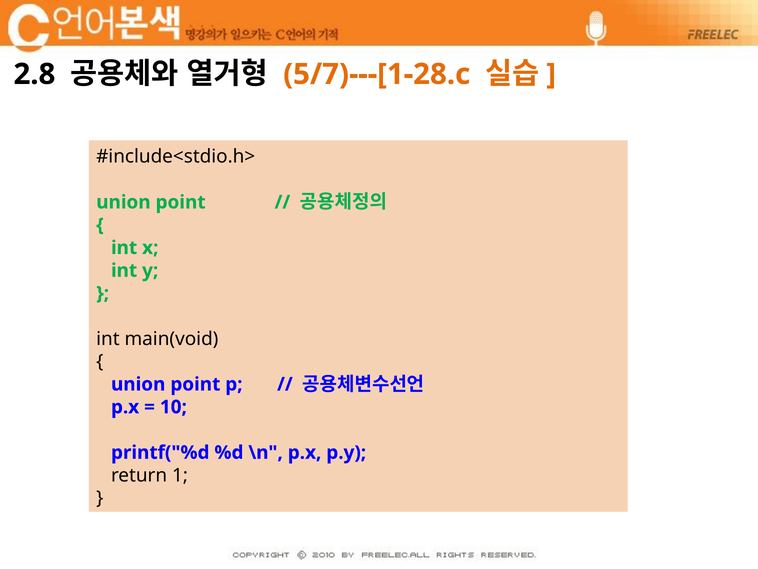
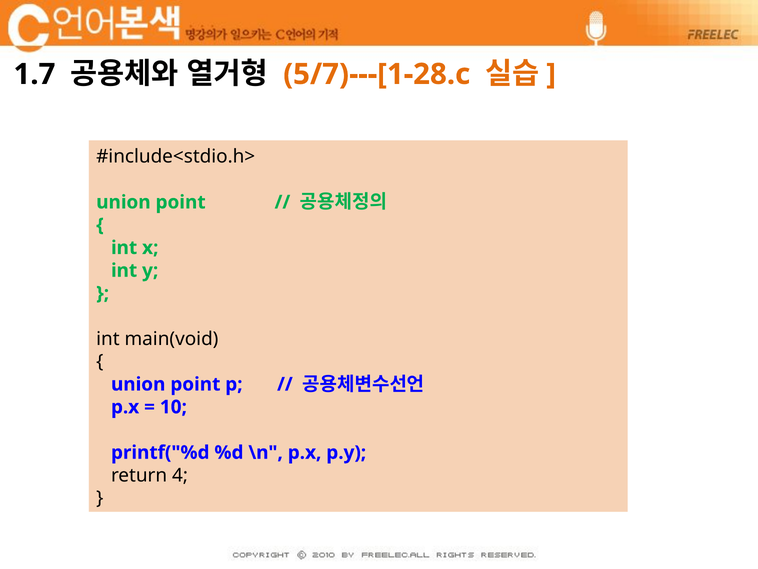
2.8: 2.8 -> 1.7
1: 1 -> 4
